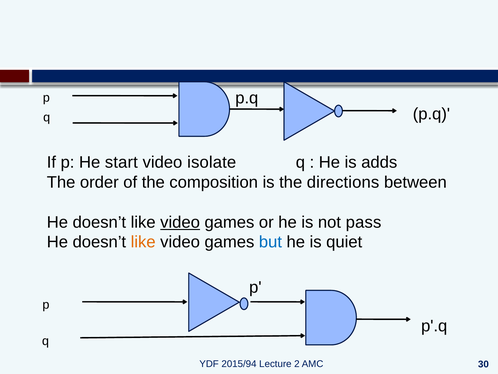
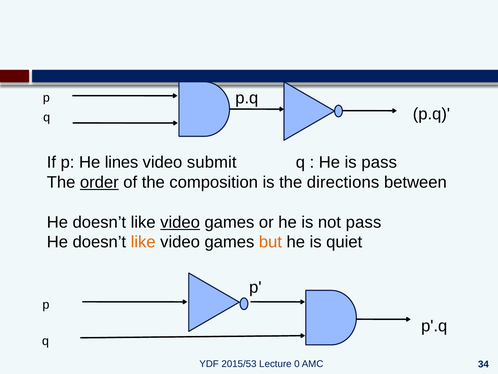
start: start -> lines
isolate: isolate -> submit
is adds: adds -> pass
order underline: none -> present
but colour: blue -> orange
2015/94: 2015/94 -> 2015/53
2: 2 -> 0
30: 30 -> 34
